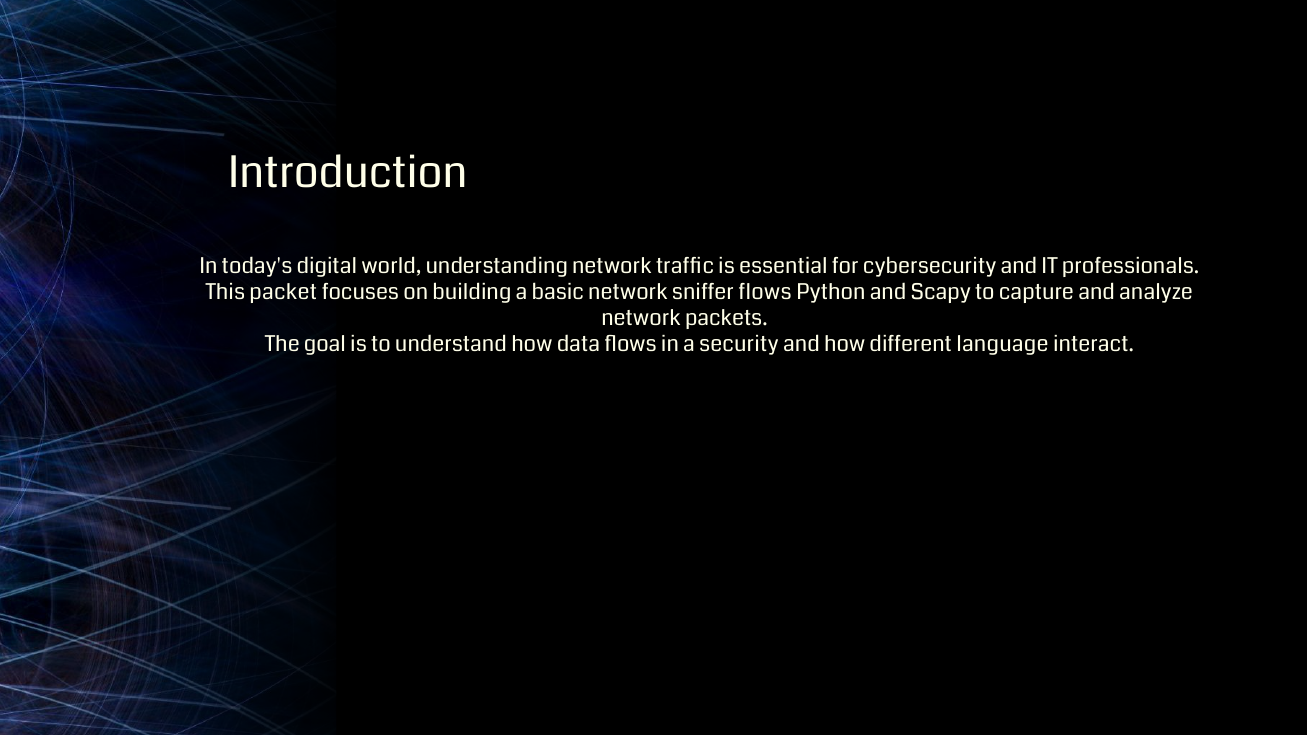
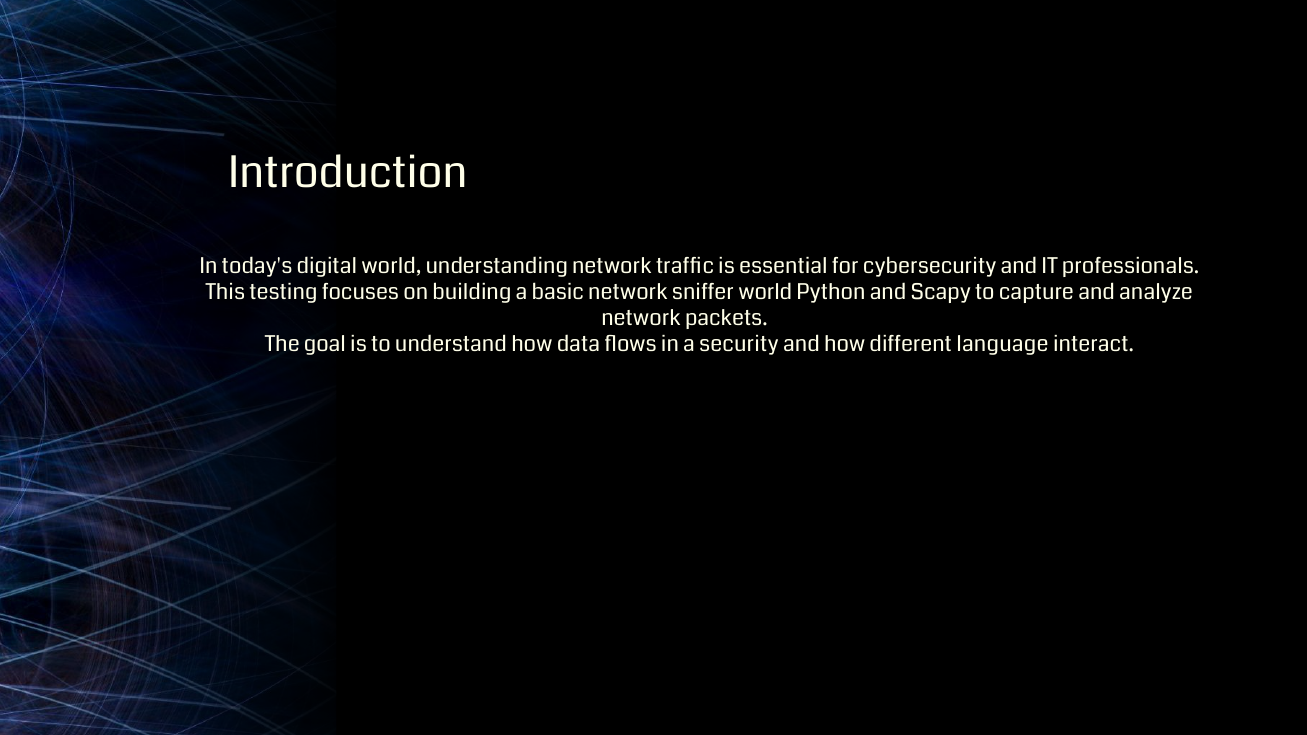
packet: packet -> testing
sniffer flows: flows -> world
